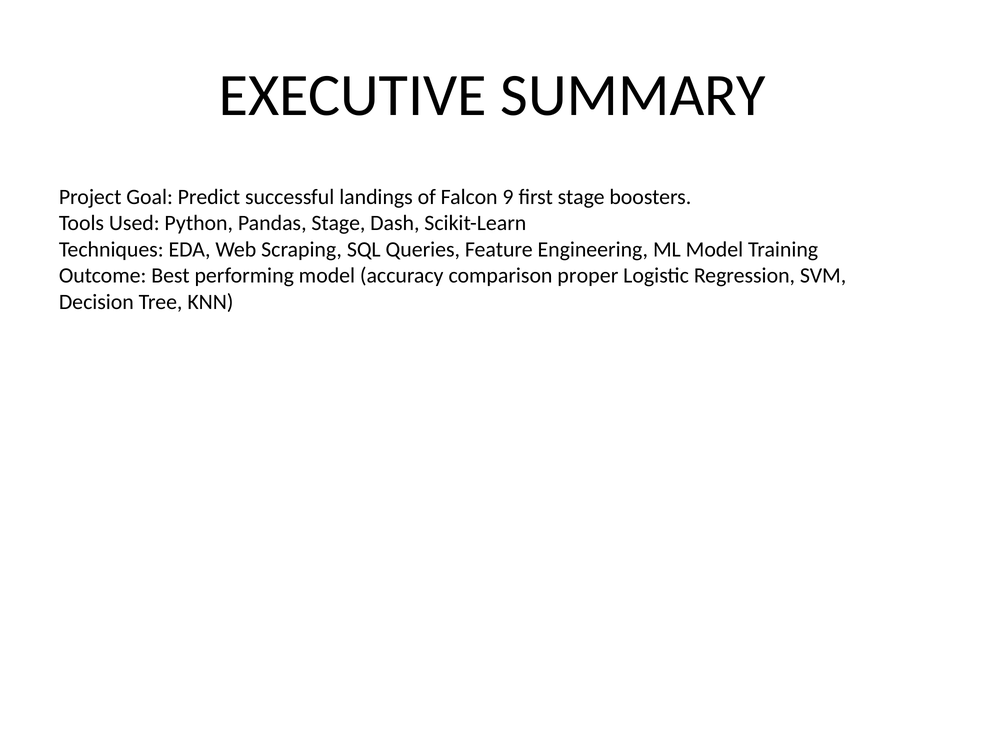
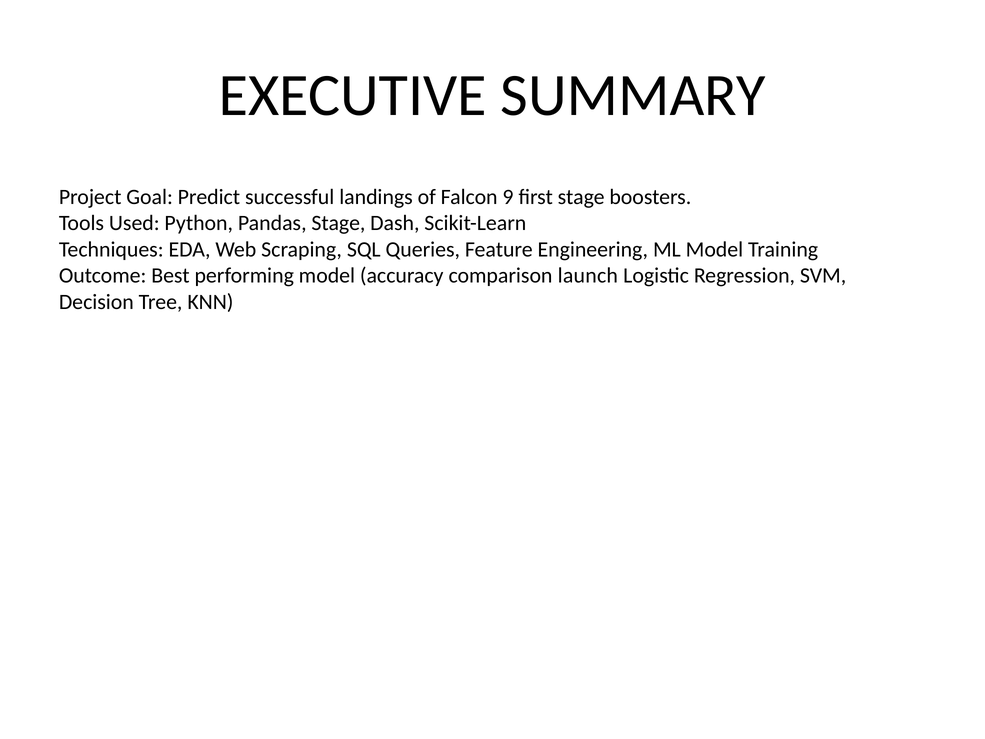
proper: proper -> launch
